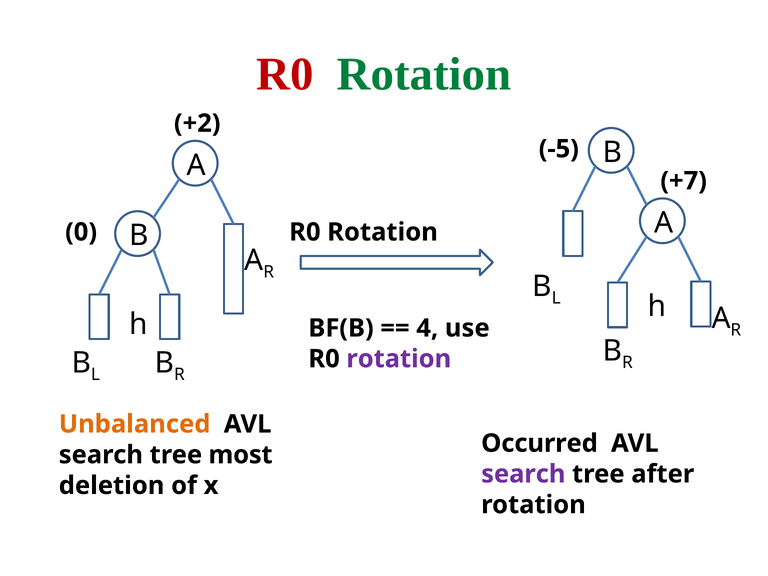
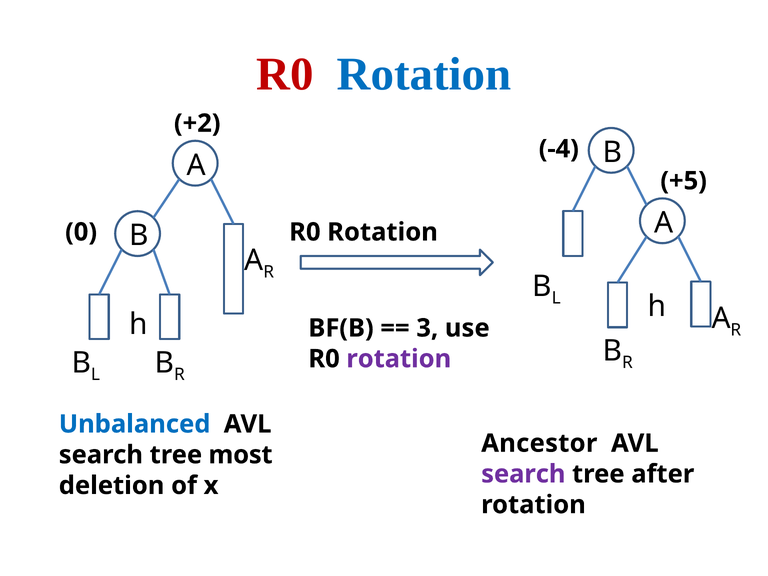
Rotation at (424, 74) colour: green -> blue
-5: -5 -> -4
+7: +7 -> +5
4: 4 -> 3
Unbalanced colour: orange -> blue
Occurred: Occurred -> Ancestor
